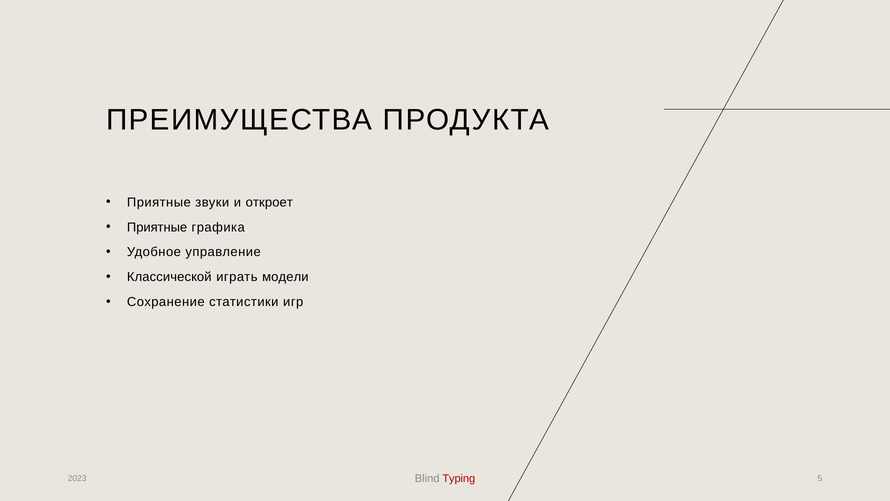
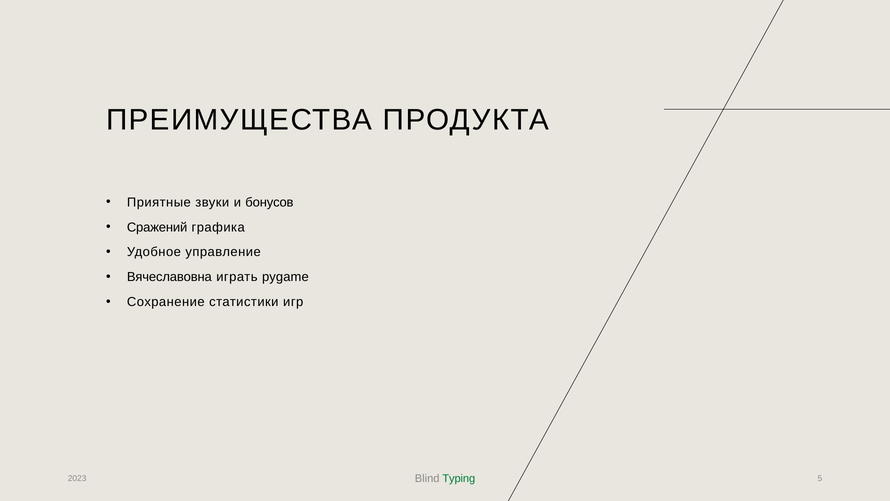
откроет: откроет -> бонусов
Приятные at (157, 227): Приятные -> Сражений
Классической: Классической -> Вячеславовна
модели: модели -> pygame
Typing colour: red -> green
